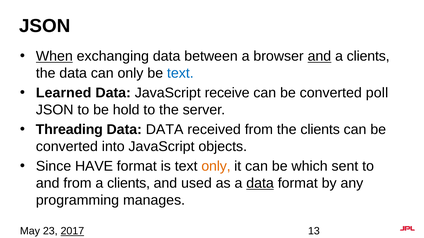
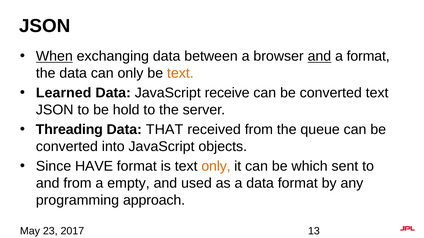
clients at (368, 56): clients -> format
text at (180, 73) colour: blue -> orange
converted poll: poll -> text
Data DATA: DATA -> THAT
the clients: clients -> queue
from a clients: clients -> empty
data at (260, 184) underline: present -> none
manages: manages -> approach
2017 underline: present -> none
